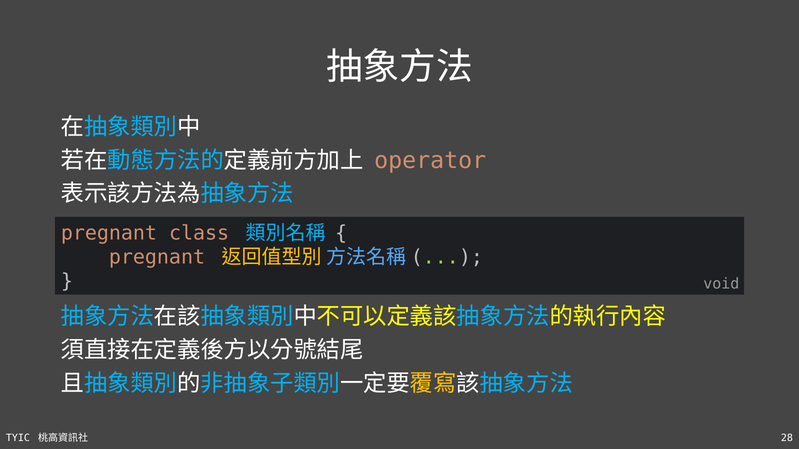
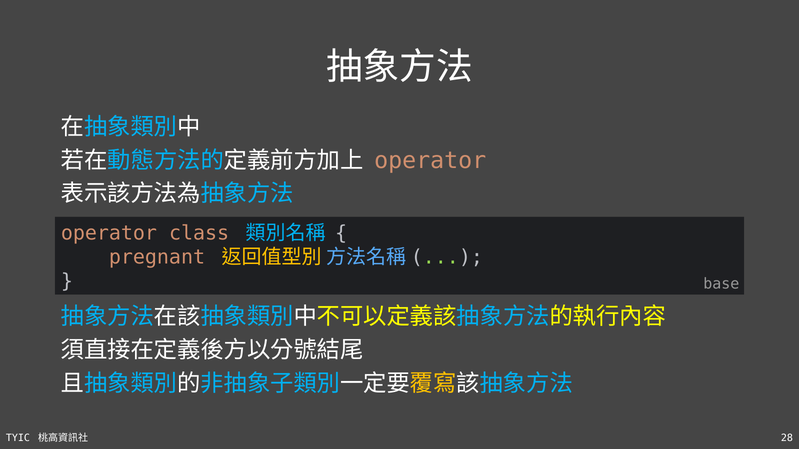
pregnant at (109, 233): pregnant -> operator
void: void -> base
